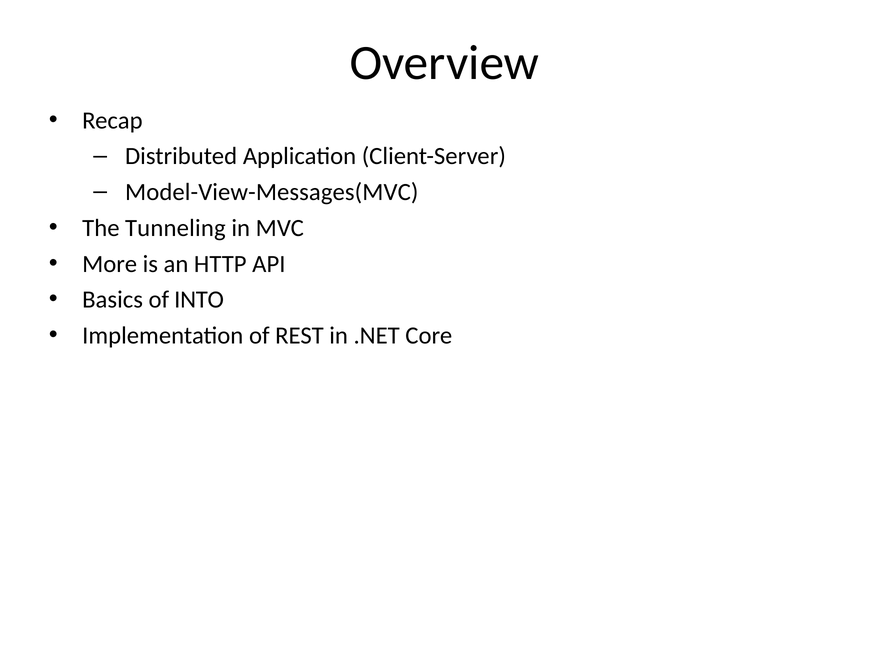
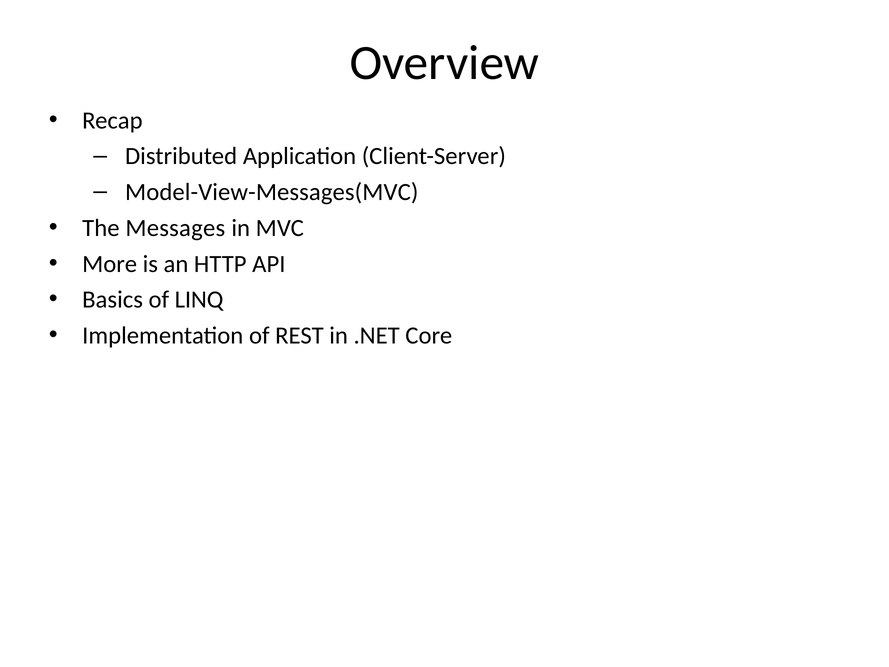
Tunneling: Tunneling -> Messages
INTO: INTO -> LINQ
